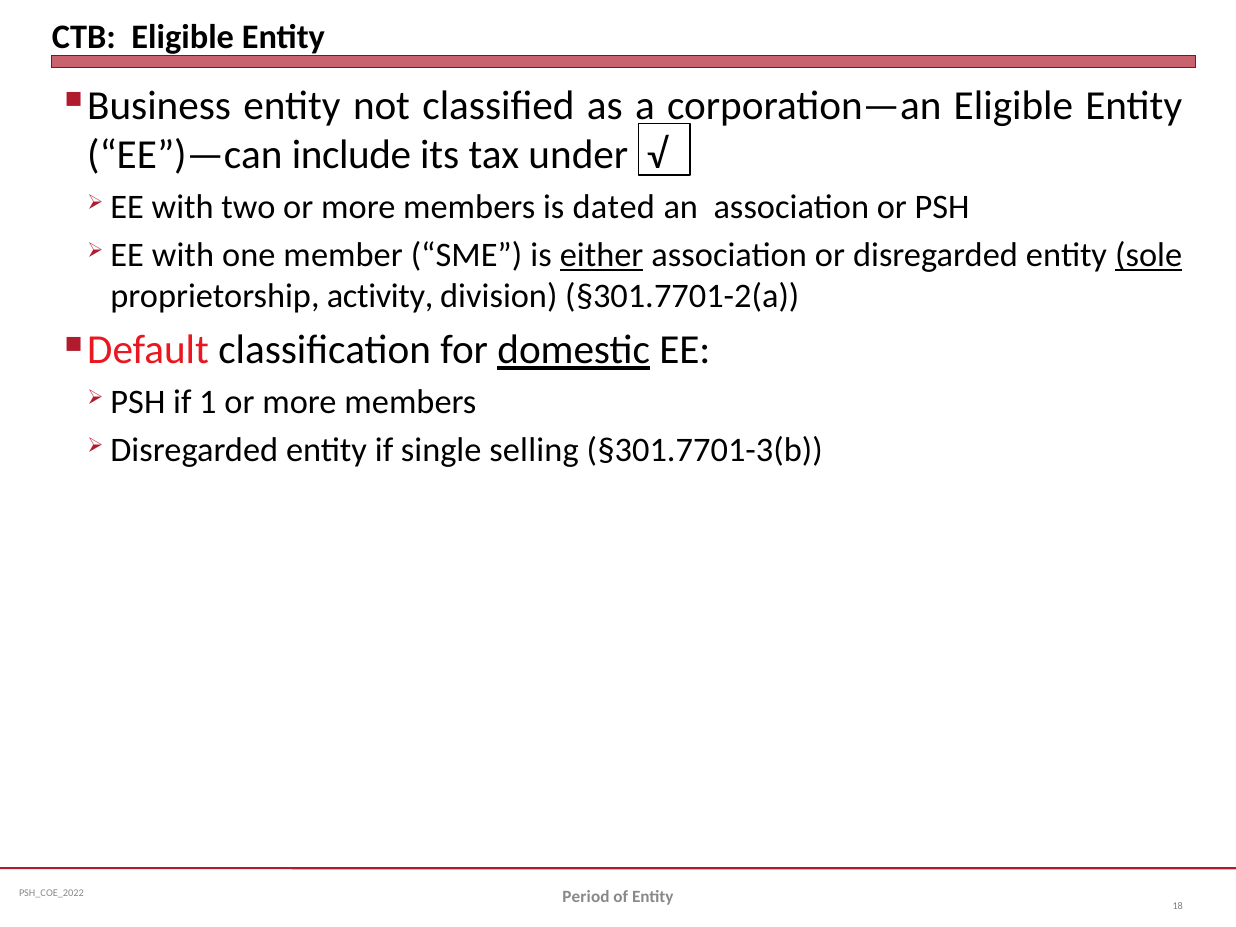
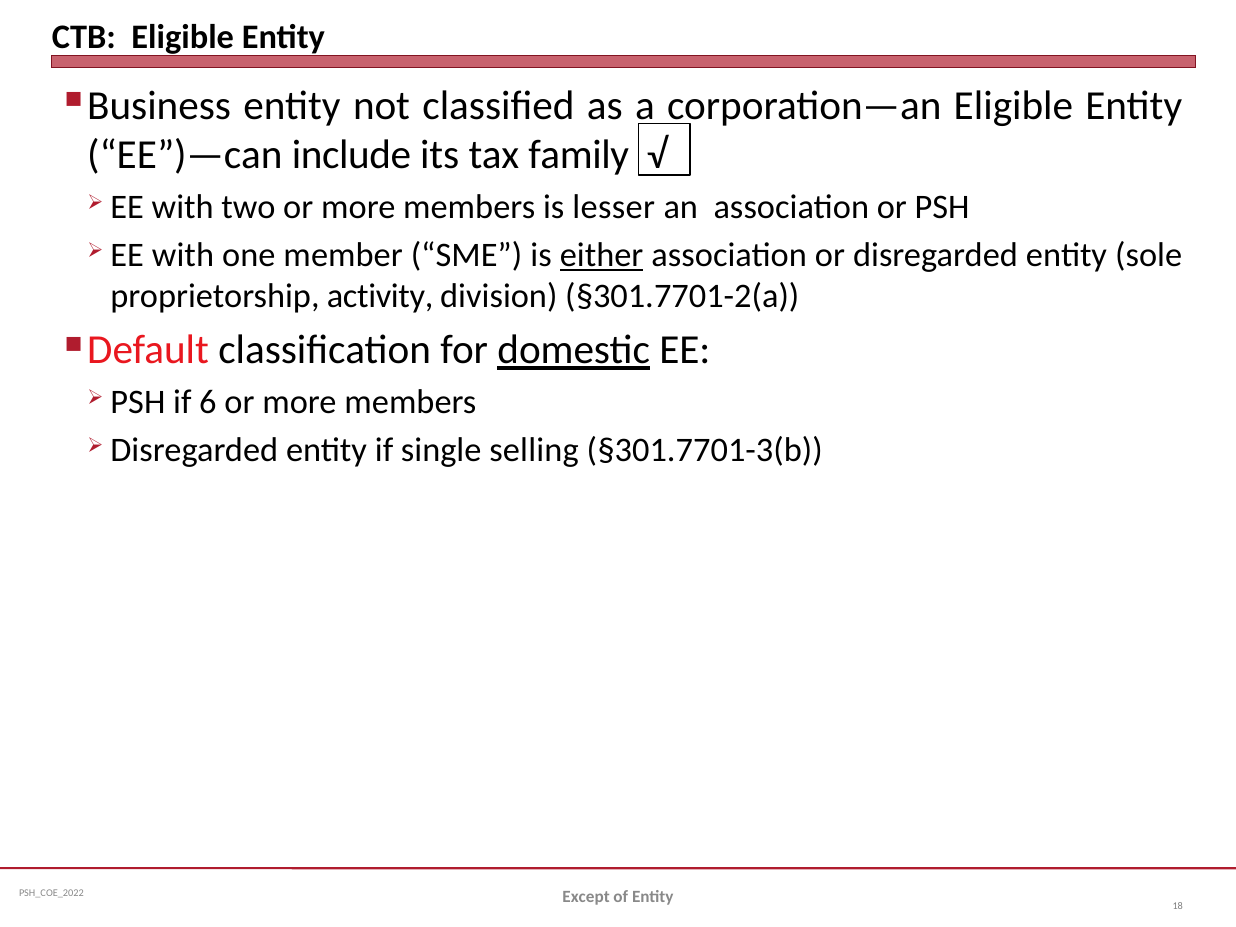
under: under -> family
dated: dated -> lesser
sole underline: present -> none
1: 1 -> 6
Period: Period -> Except
